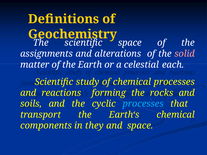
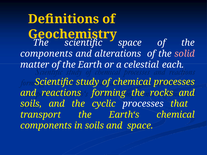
assignments at (46, 54): assignments -> components
processes at (143, 104) colour: light blue -> white
in they: they -> soils
